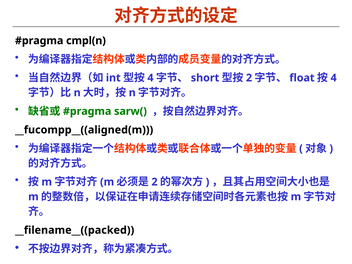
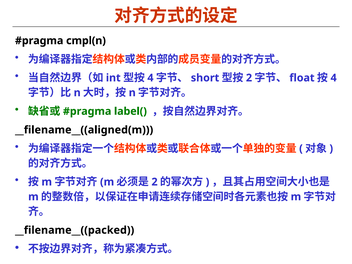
sarw(: sarw( -> label(
__fucompp__((aligned(m: __fucompp__((aligned(m -> __filename__((aligned(m
